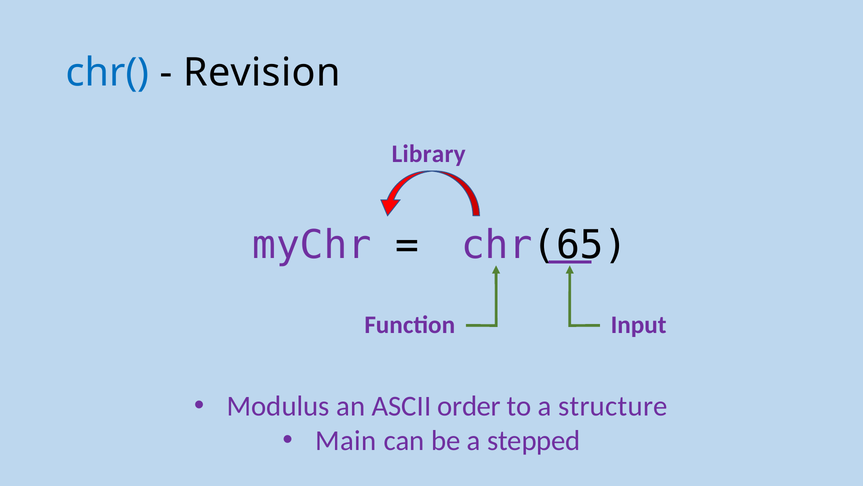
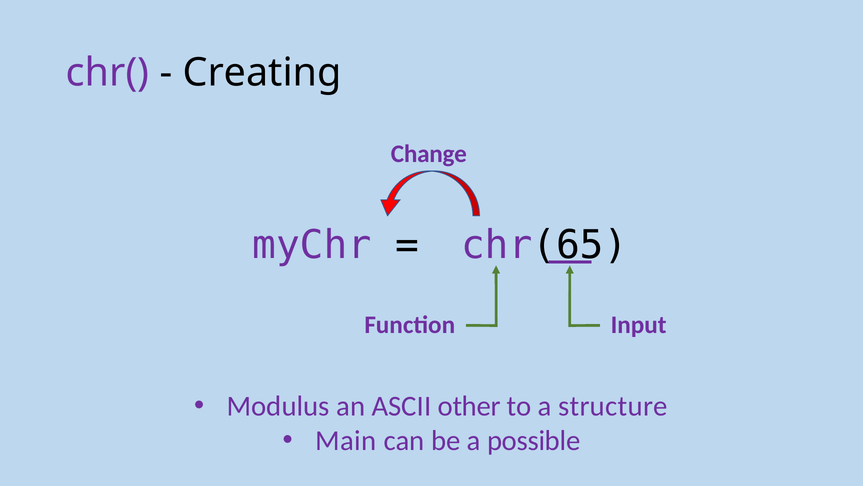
chr( colour: blue -> purple
Revision: Revision -> Creating
Library: Library -> Change
order: order -> other
stepped: stepped -> possible
